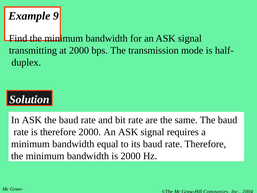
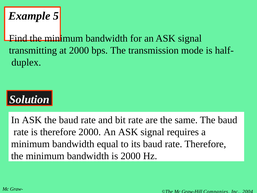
9: 9 -> 5
